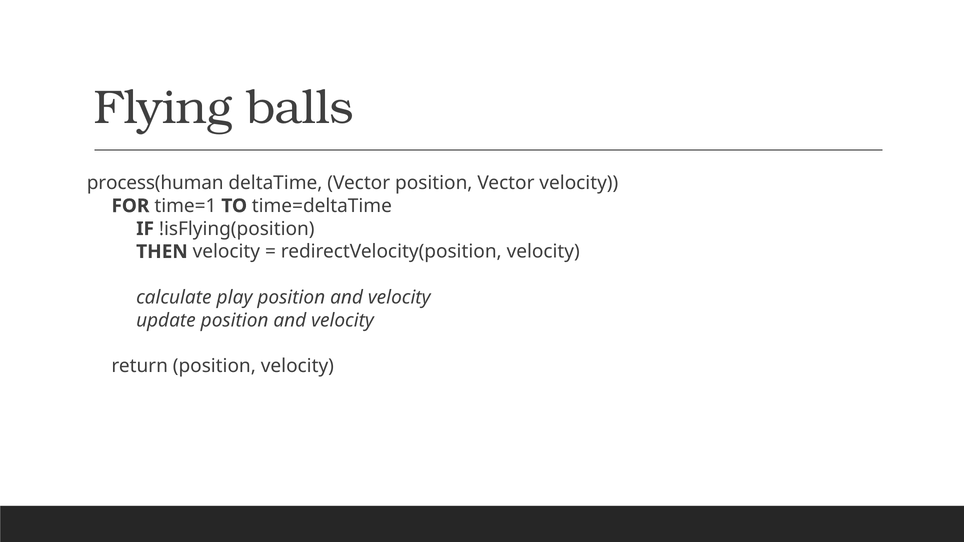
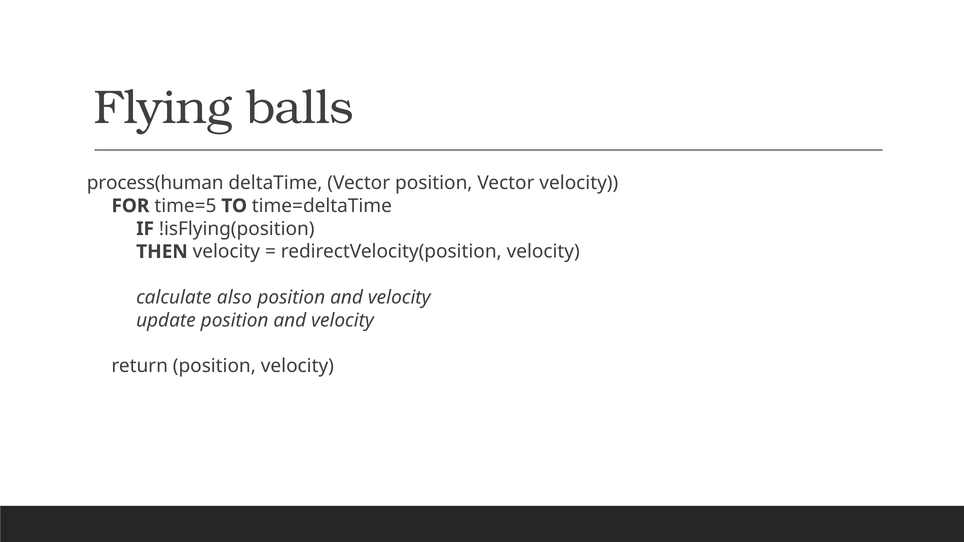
time=1: time=1 -> time=5
play: play -> also
